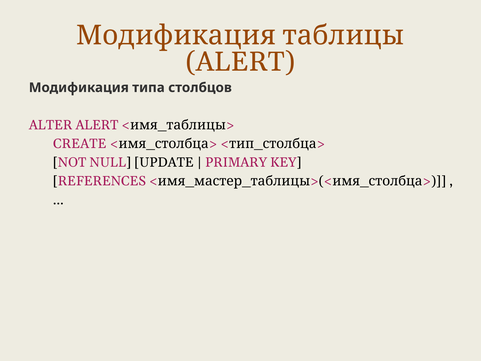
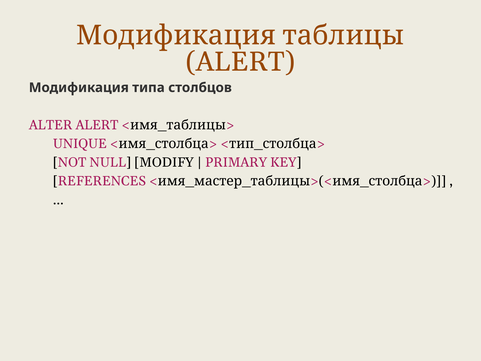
CREATE: CREATE -> UNIQUE
UPDATE: UPDATE -> MODIFY
